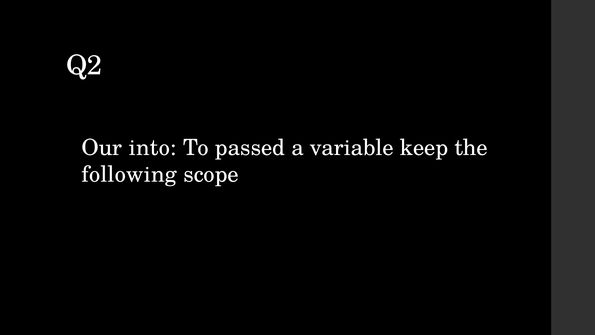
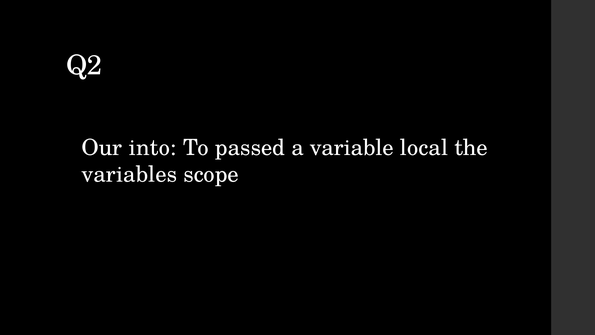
keep: keep -> local
following: following -> variables
